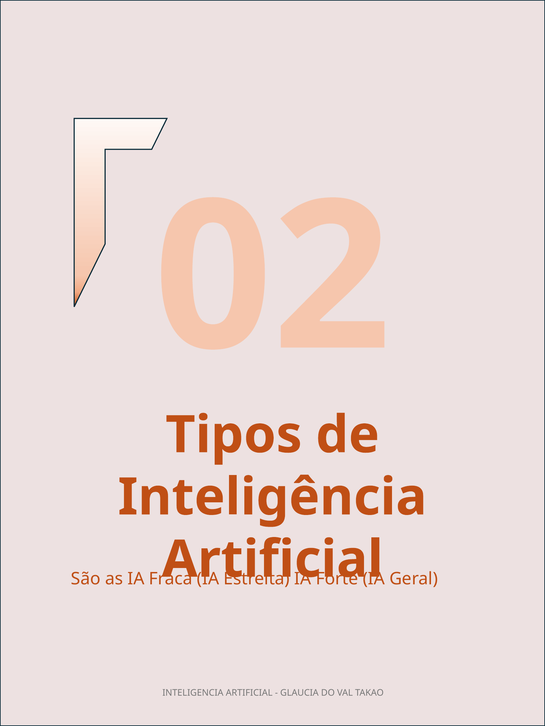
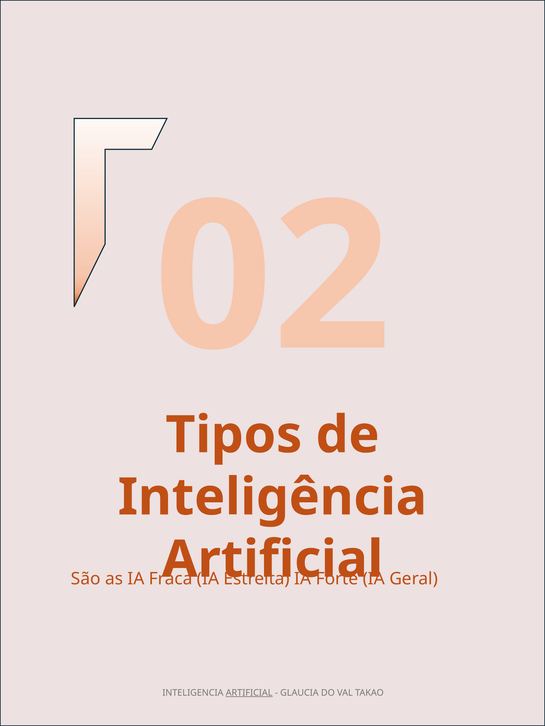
ARTIFICIAL at (249, 693) underline: none -> present
